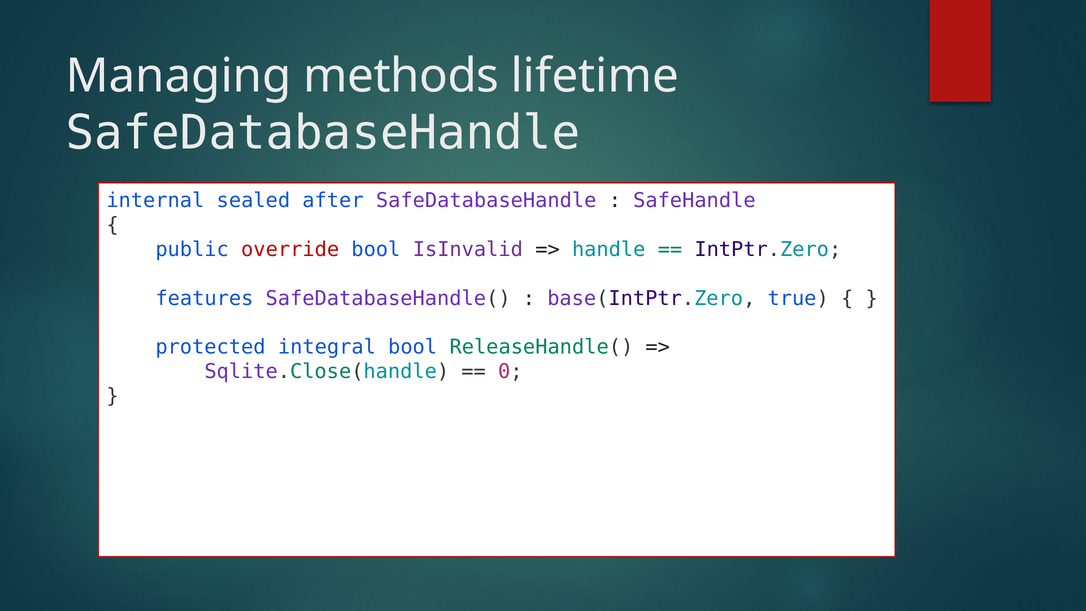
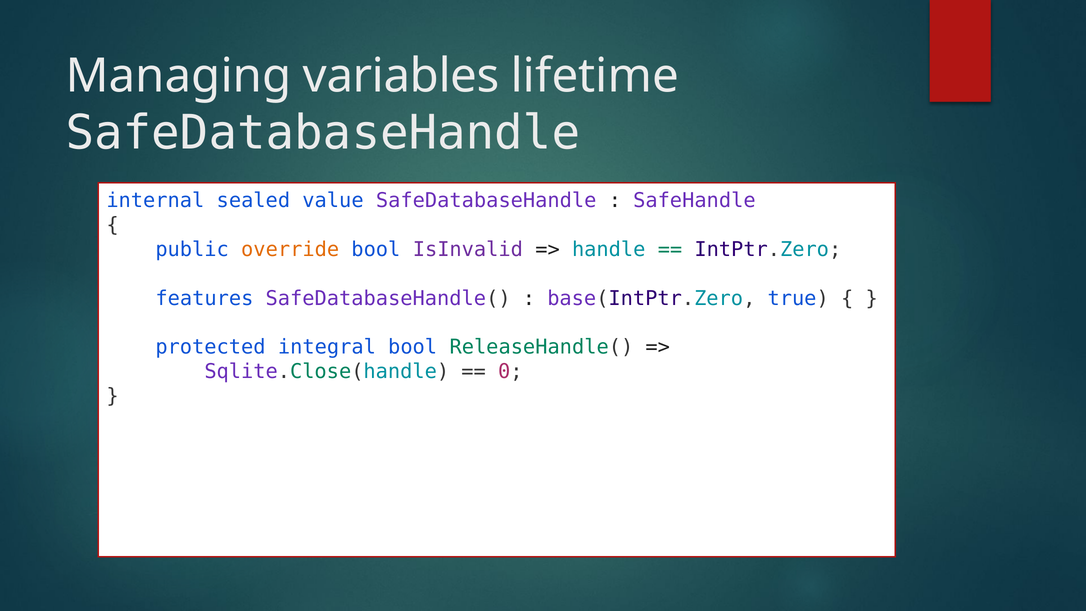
methods: methods -> variables
after: after -> value
override colour: red -> orange
